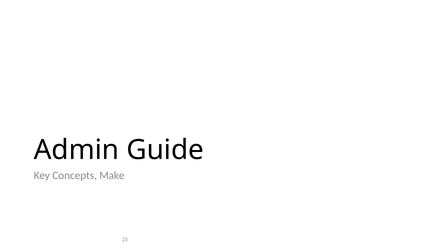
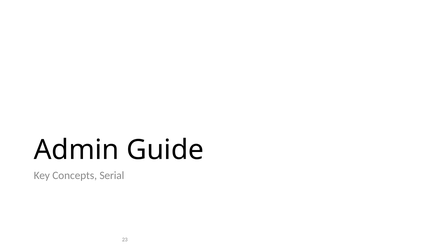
Make: Make -> Serial
